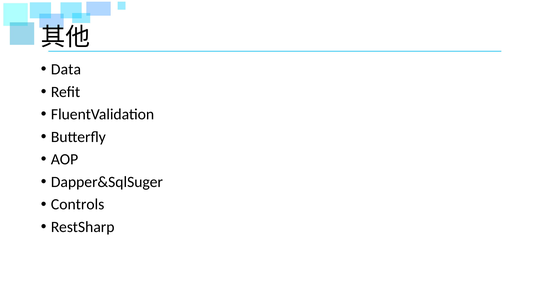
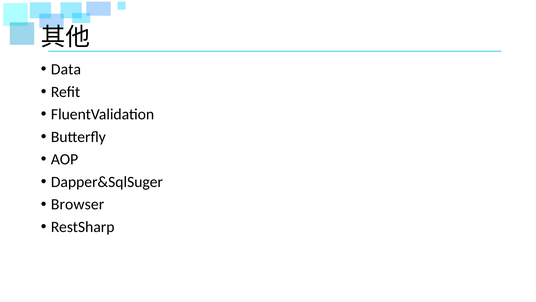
Controls: Controls -> Browser
